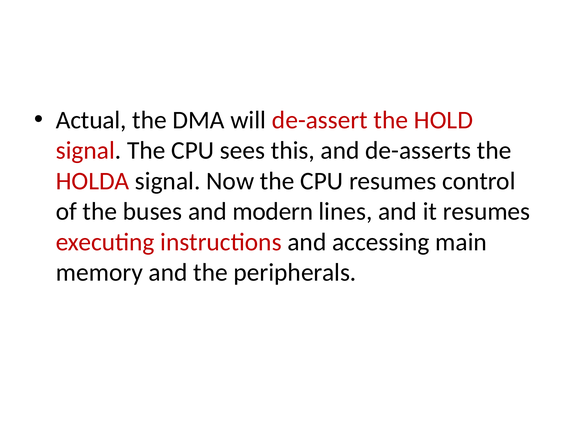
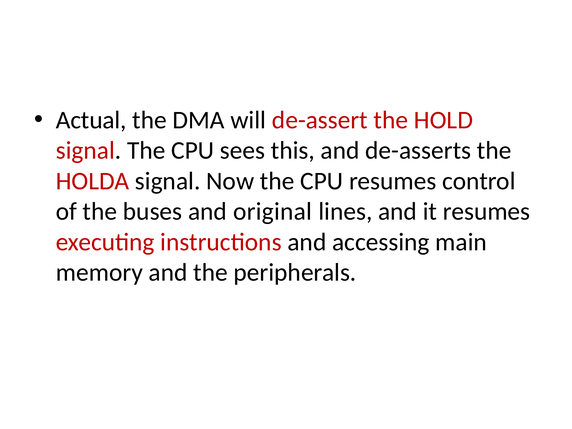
modern: modern -> original
